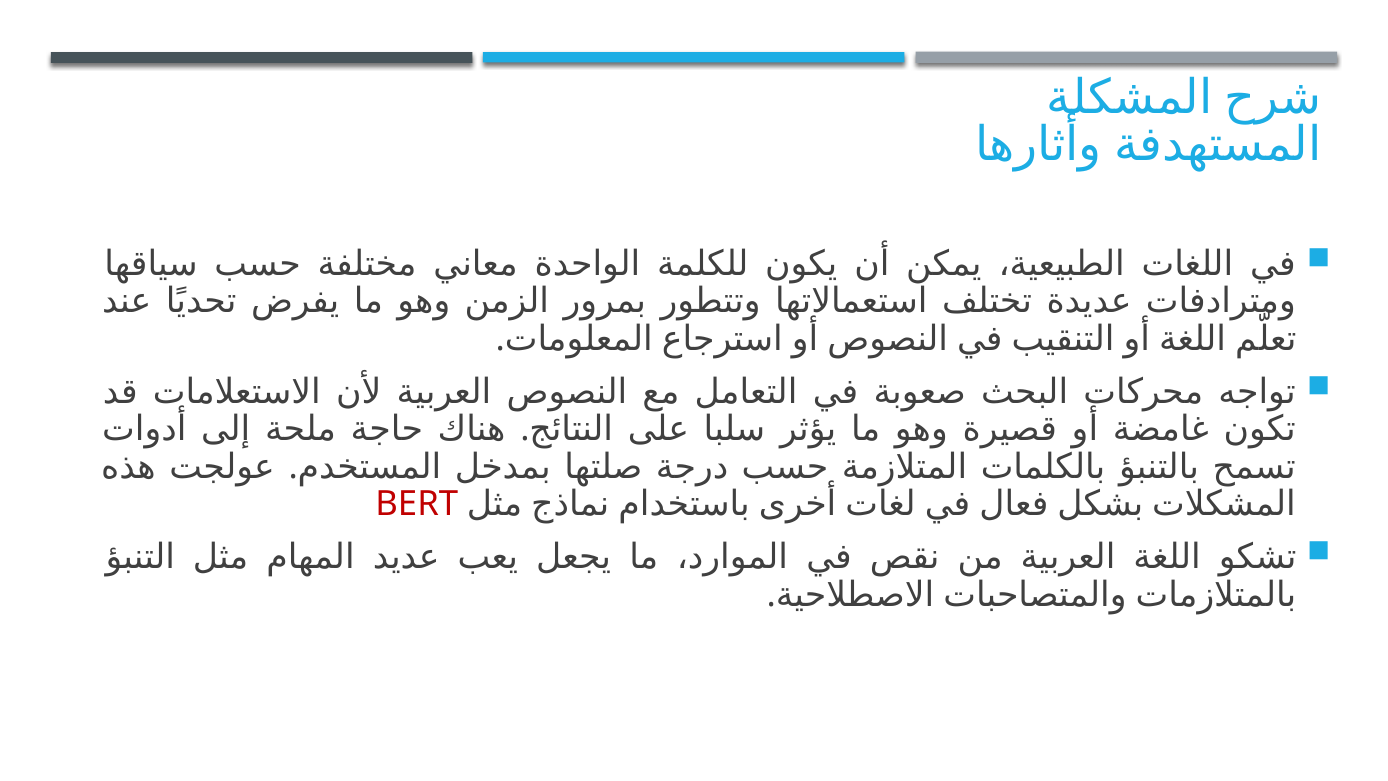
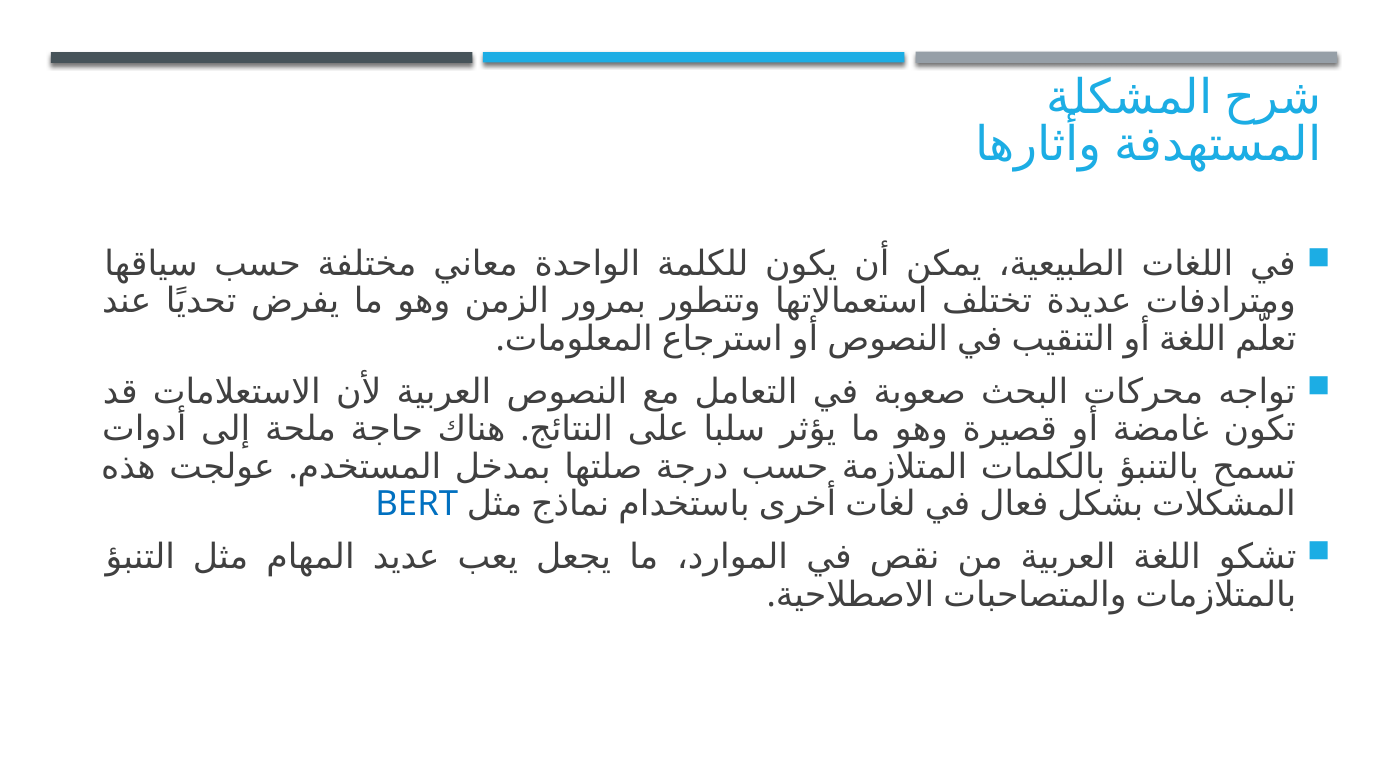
BERT colour: red -> blue
